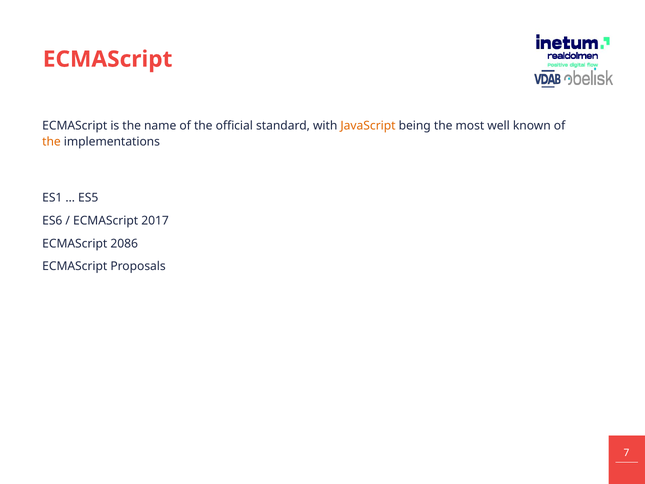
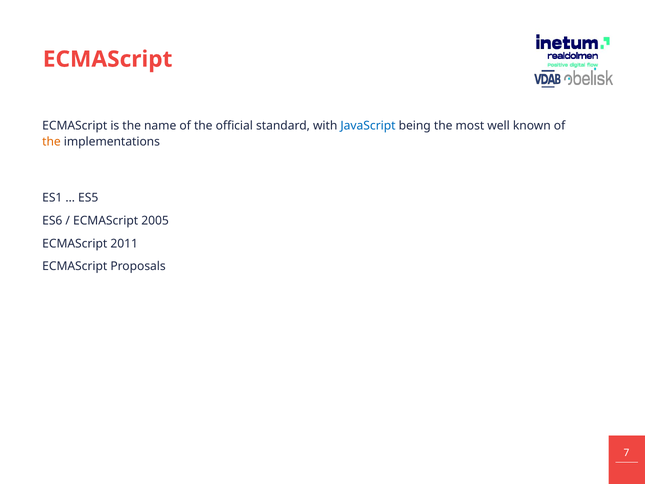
JavaScript colour: orange -> blue
2017: 2017 -> 2005
2086: 2086 -> 2011
